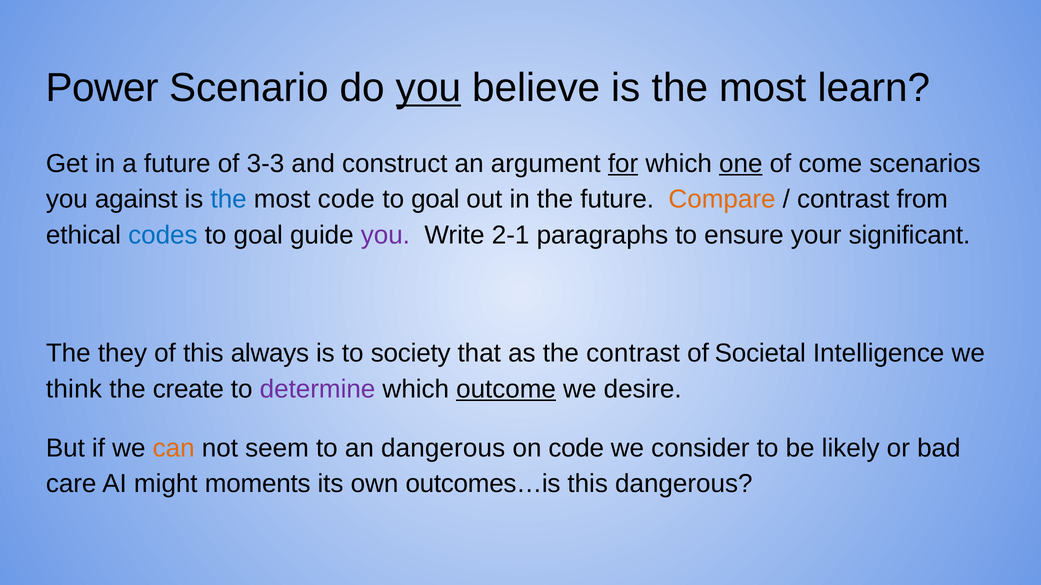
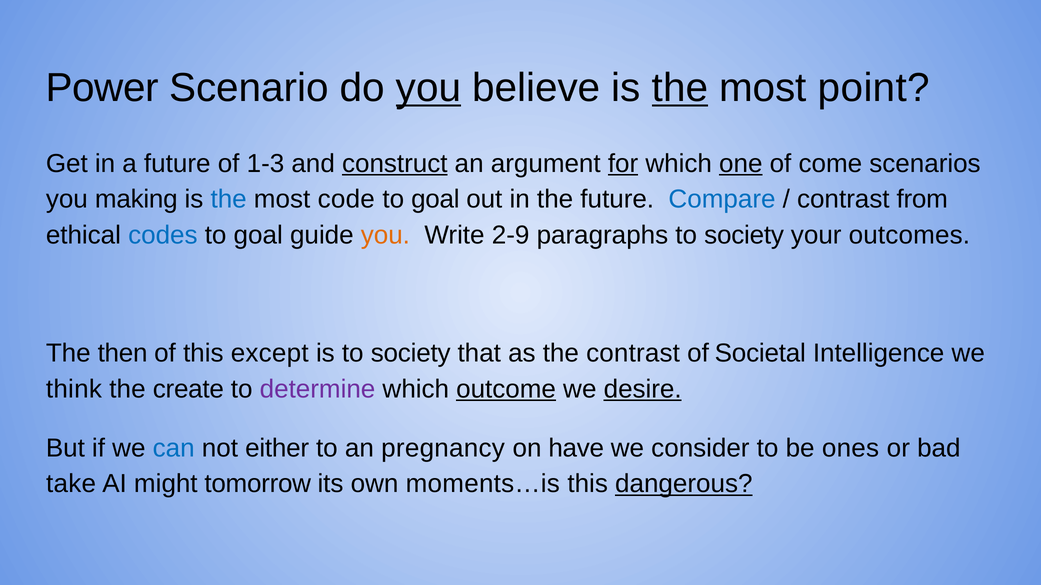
the at (680, 88) underline: none -> present
learn: learn -> point
3-3: 3-3 -> 1-3
construct underline: none -> present
against: against -> making
Compare colour: orange -> blue
you at (385, 236) colour: purple -> orange
2-1: 2-1 -> 2-9
paragraphs to ensure: ensure -> society
significant: significant -> outcomes
they: they -> then
always: always -> except
desire underline: none -> present
can colour: orange -> blue
seem: seem -> either
an dangerous: dangerous -> pregnancy
on code: code -> have
likely: likely -> ones
care: care -> take
moments: moments -> tomorrow
outcomes…is: outcomes…is -> moments…is
dangerous at (684, 484) underline: none -> present
